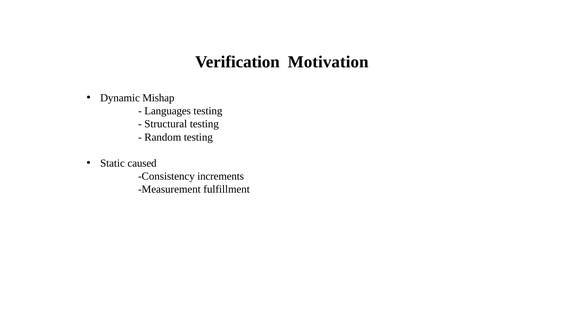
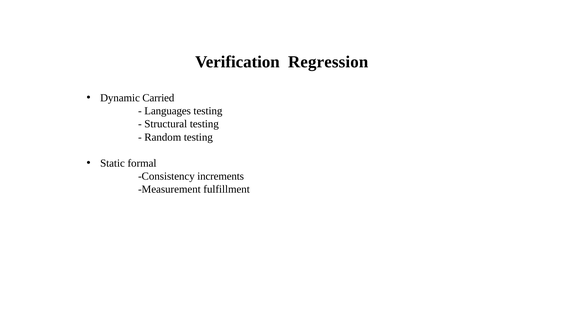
Motivation: Motivation -> Regression
Mishap: Mishap -> Carried
caused: caused -> formal
